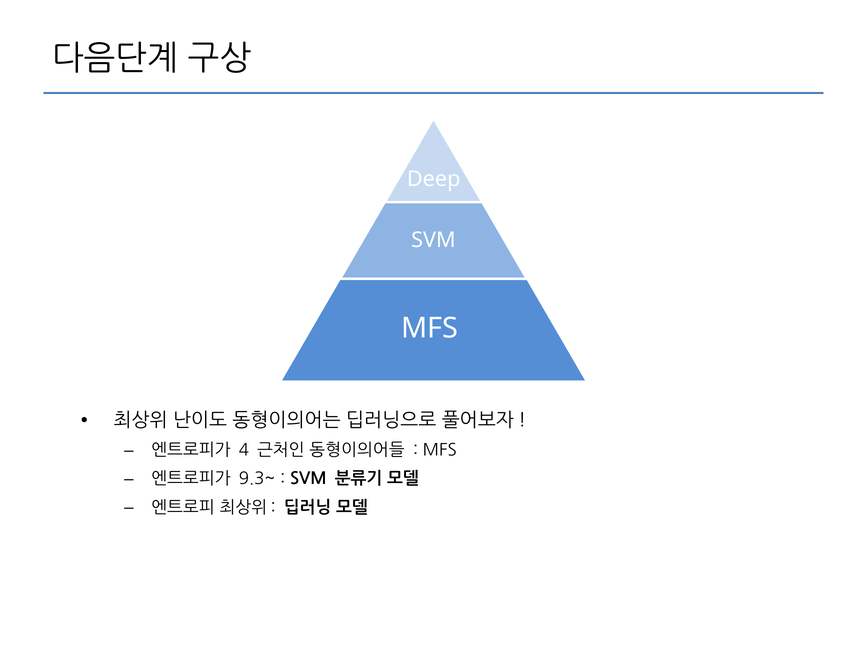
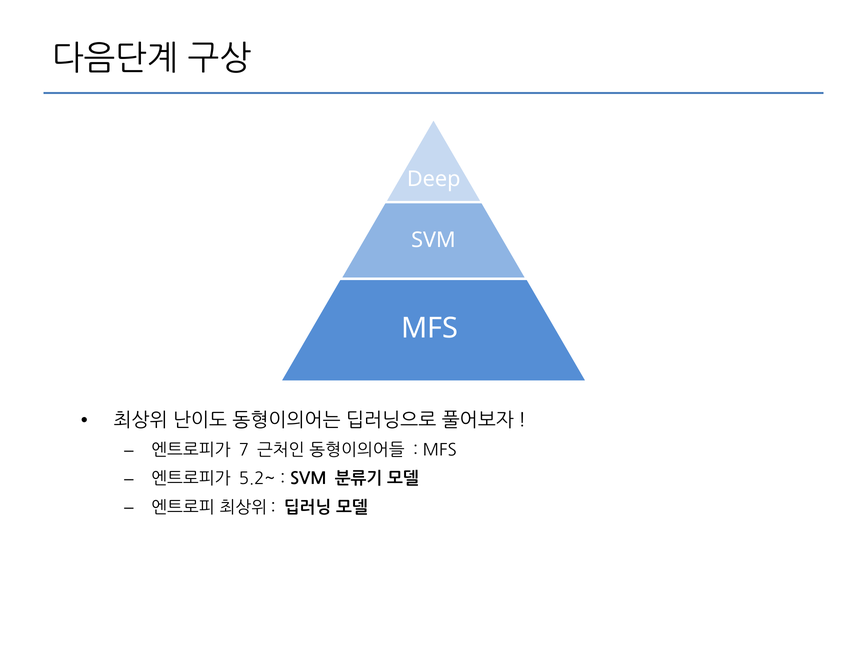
4: 4 -> 7
9.3~: 9.3~ -> 5.2~
